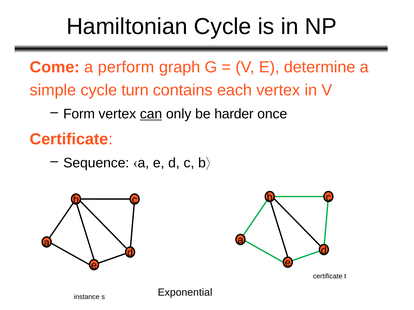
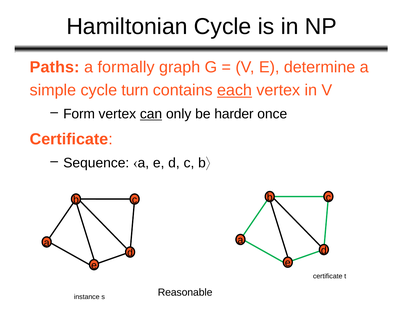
Come: Come -> Paths
perform: perform -> formally
each underline: none -> present
Exponential: Exponential -> Reasonable
